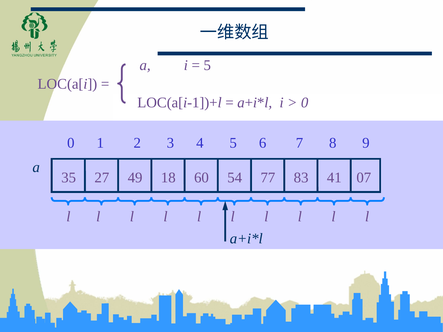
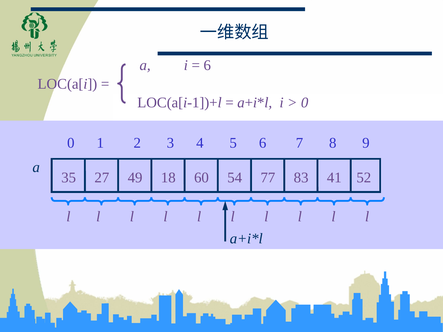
5 at (207, 65): 5 -> 6
07: 07 -> 52
